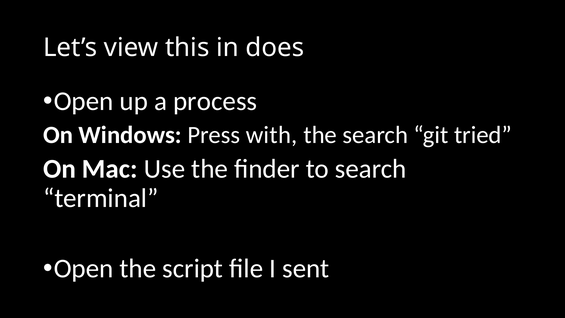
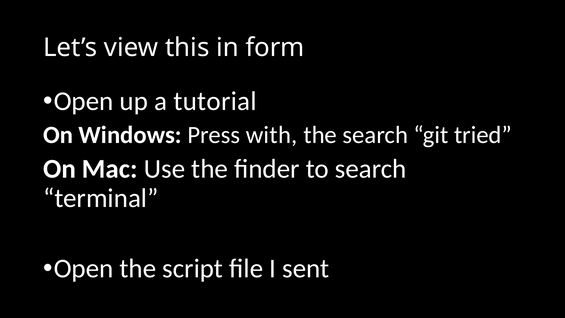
does: does -> form
process: process -> tutorial
